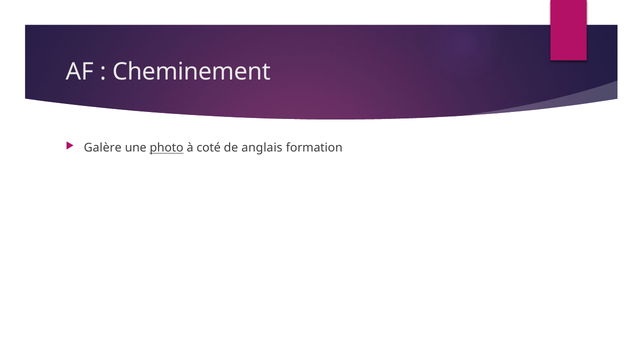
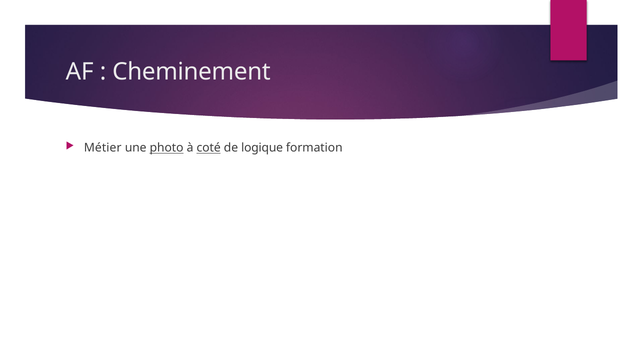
Galère: Galère -> Métier
coté underline: none -> present
anglais: anglais -> logique
